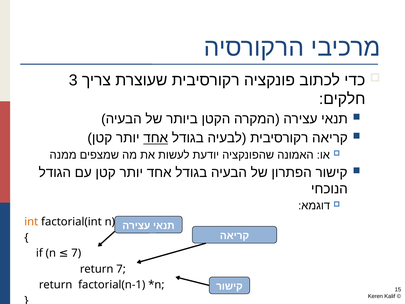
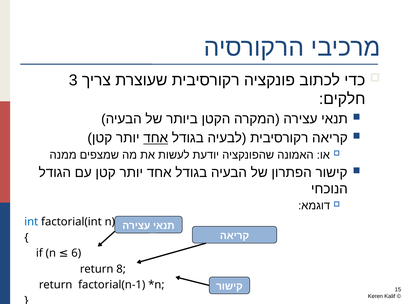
int colour: orange -> blue
n 7: 7 -> 6
return 7: 7 -> 8
